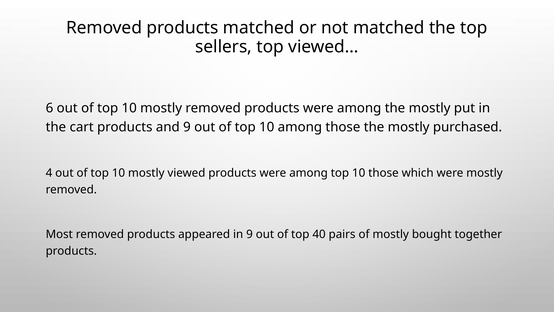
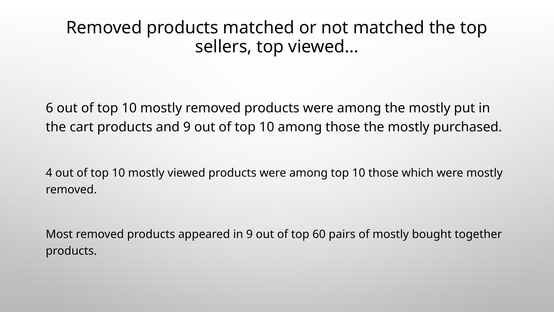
40: 40 -> 60
